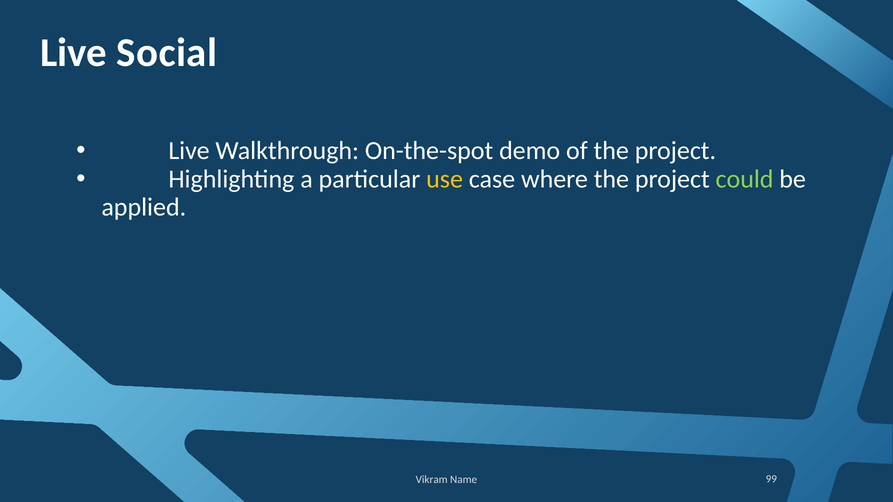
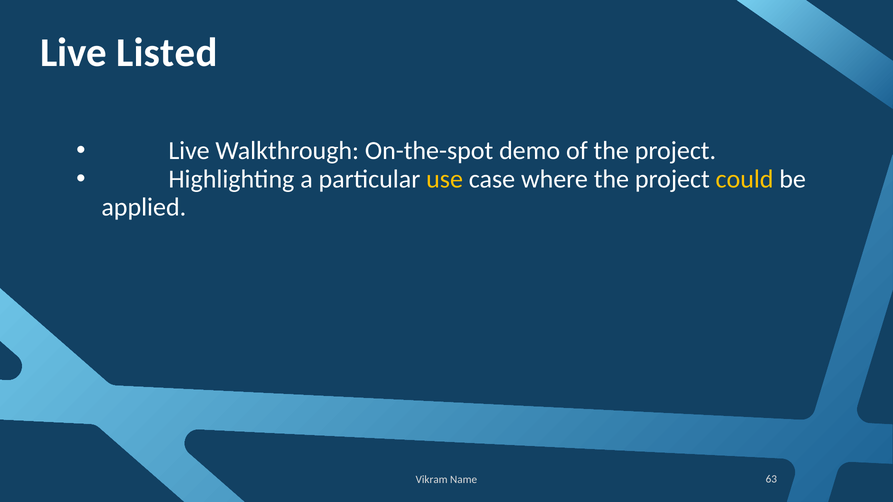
Social: Social -> Listed
could colour: light green -> yellow
99: 99 -> 63
